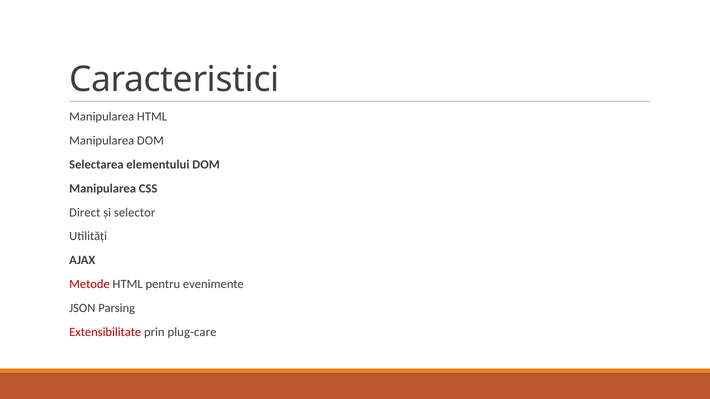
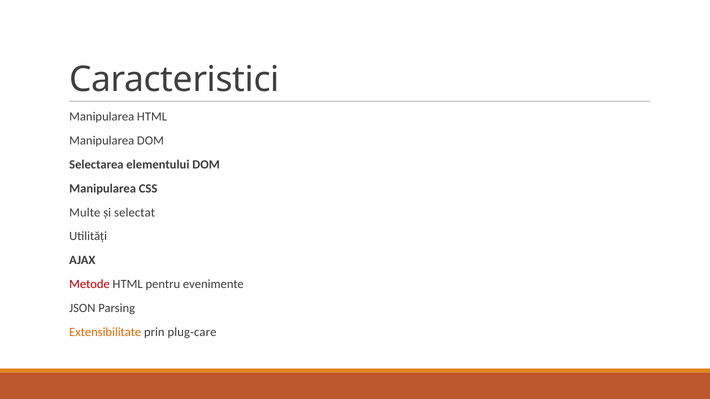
Direct: Direct -> Multe
selector: selector -> selectat
Extensibilitate colour: red -> orange
